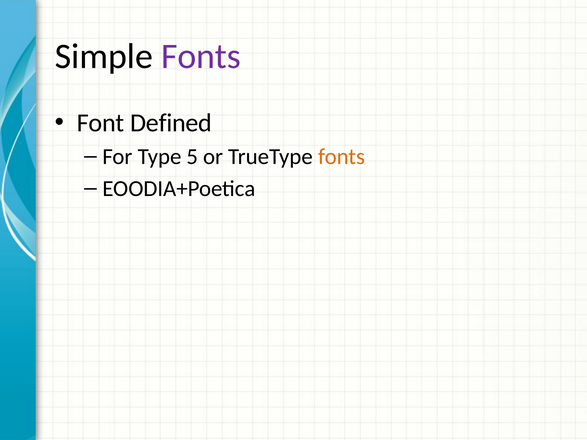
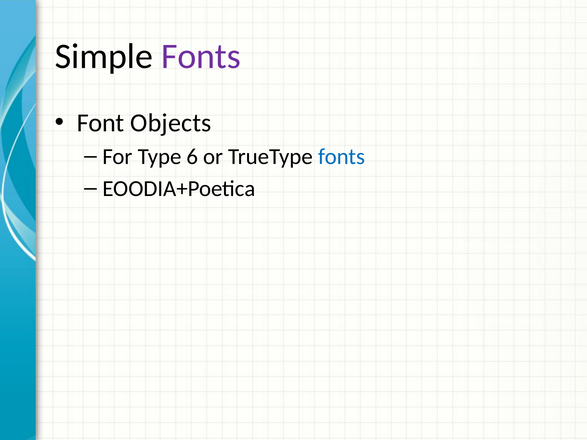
Defined: Defined -> Objects
5: 5 -> 6
fonts at (342, 157) colour: orange -> blue
